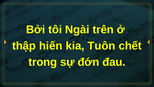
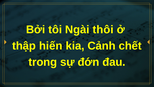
trên: trên -> thôi
Tuôn: Tuôn -> Cảnh
